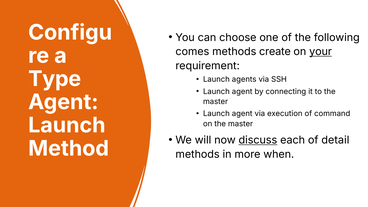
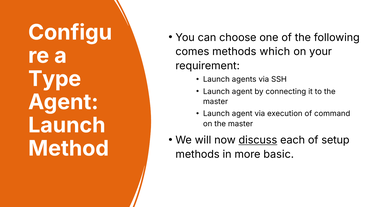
create: create -> which
your underline: present -> none
detail: detail -> setup
when: when -> basic
